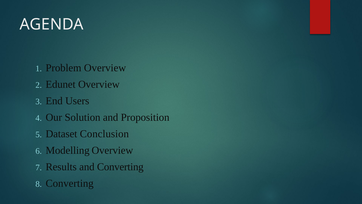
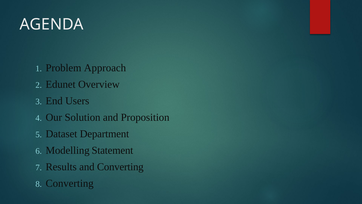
Problem Overview: Overview -> Approach
Conclusion: Conclusion -> Department
Modelling Overview: Overview -> Statement
